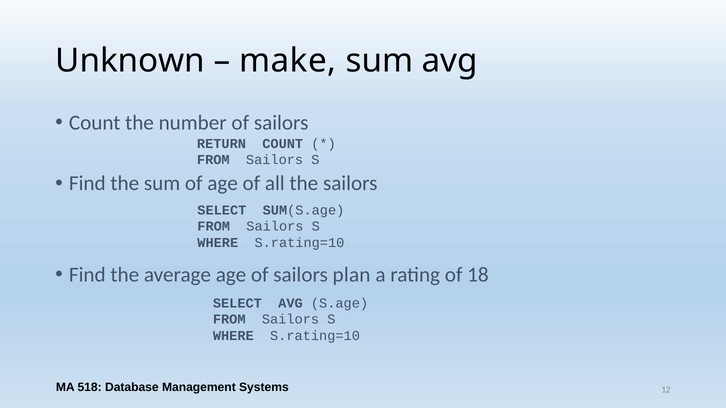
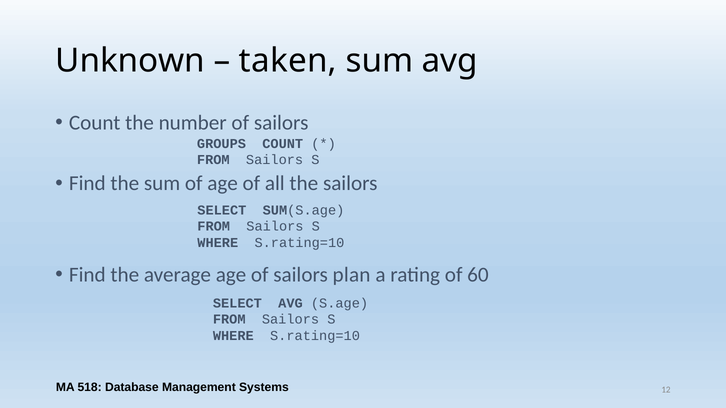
make: make -> taken
RETURN: RETURN -> GROUPS
18: 18 -> 60
